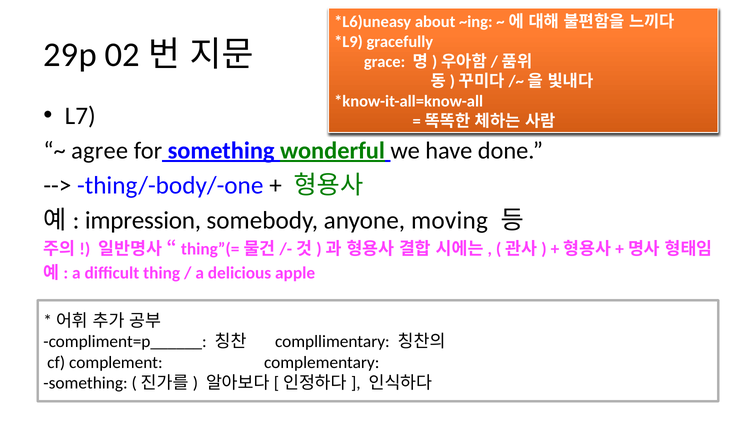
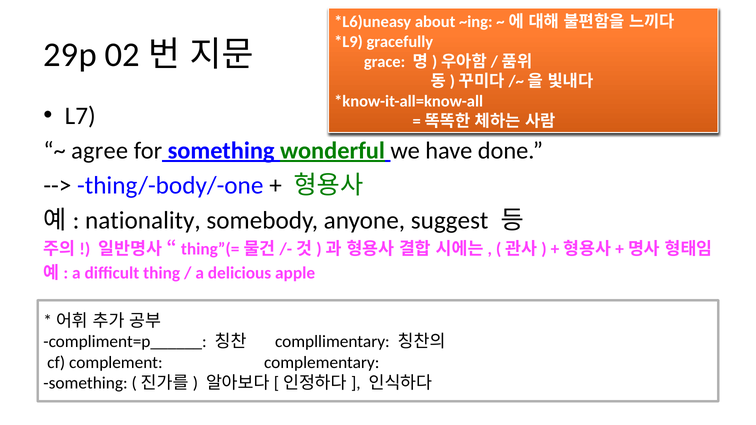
impression: impression -> nationality
moving: moving -> suggest
